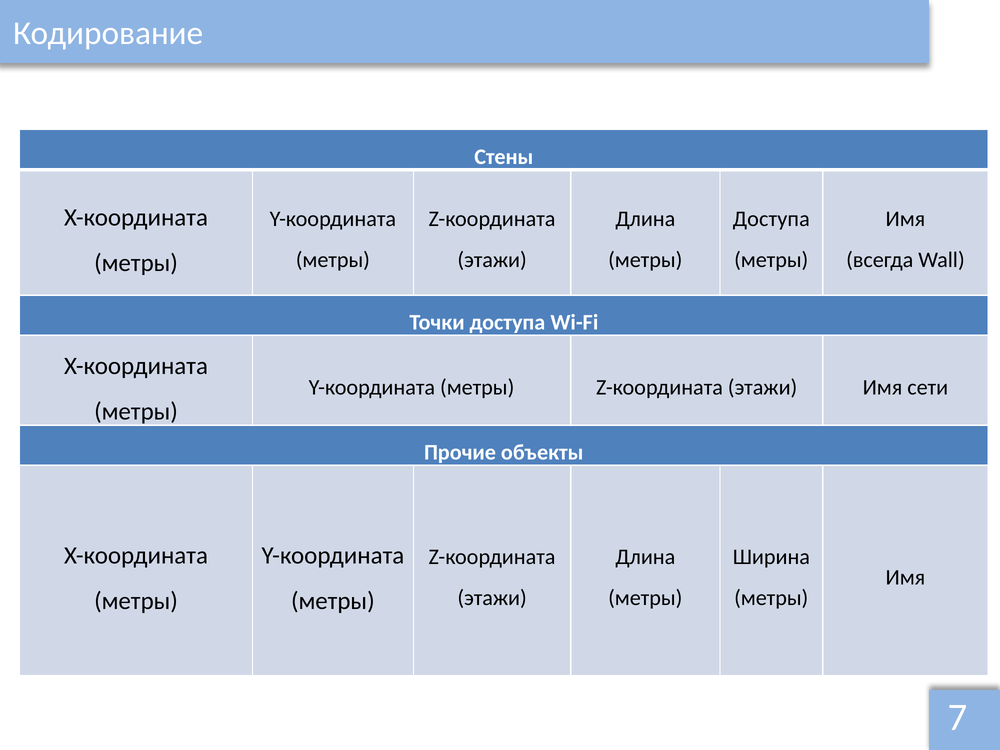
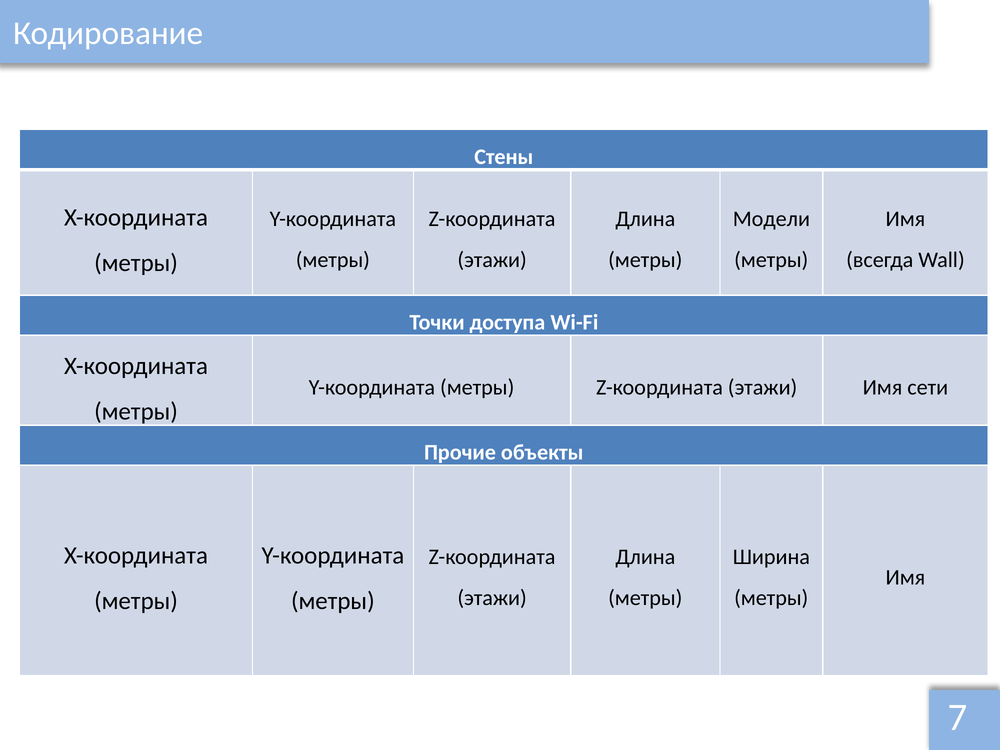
Доступа at (771, 219): Доступа -> Модели
